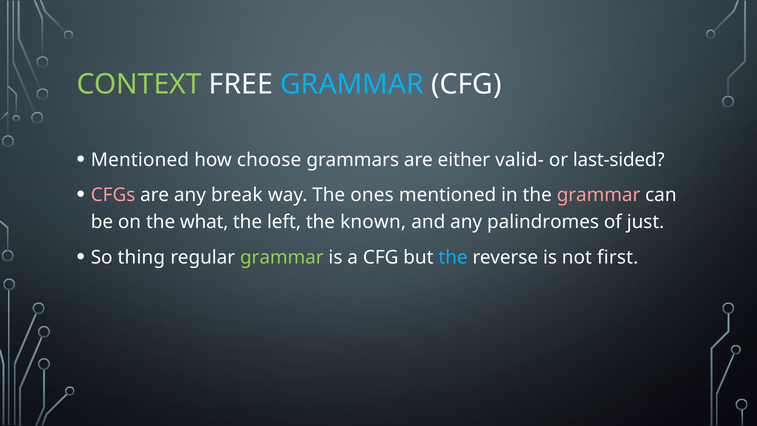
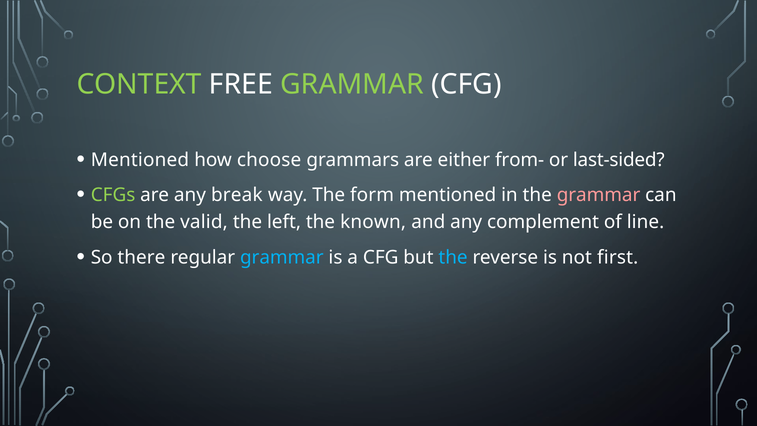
GRAMMAR at (352, 84) colour: light blue -> light green
valid-: valid- -> from-
CFGs colour: pink -> light green
ones: ones -> form
what: what -> valid
palindromes: palindromes -> complement
just: just -> line
thing: thing -> there
grammar at (282, 257) colour: light green -> light blue
